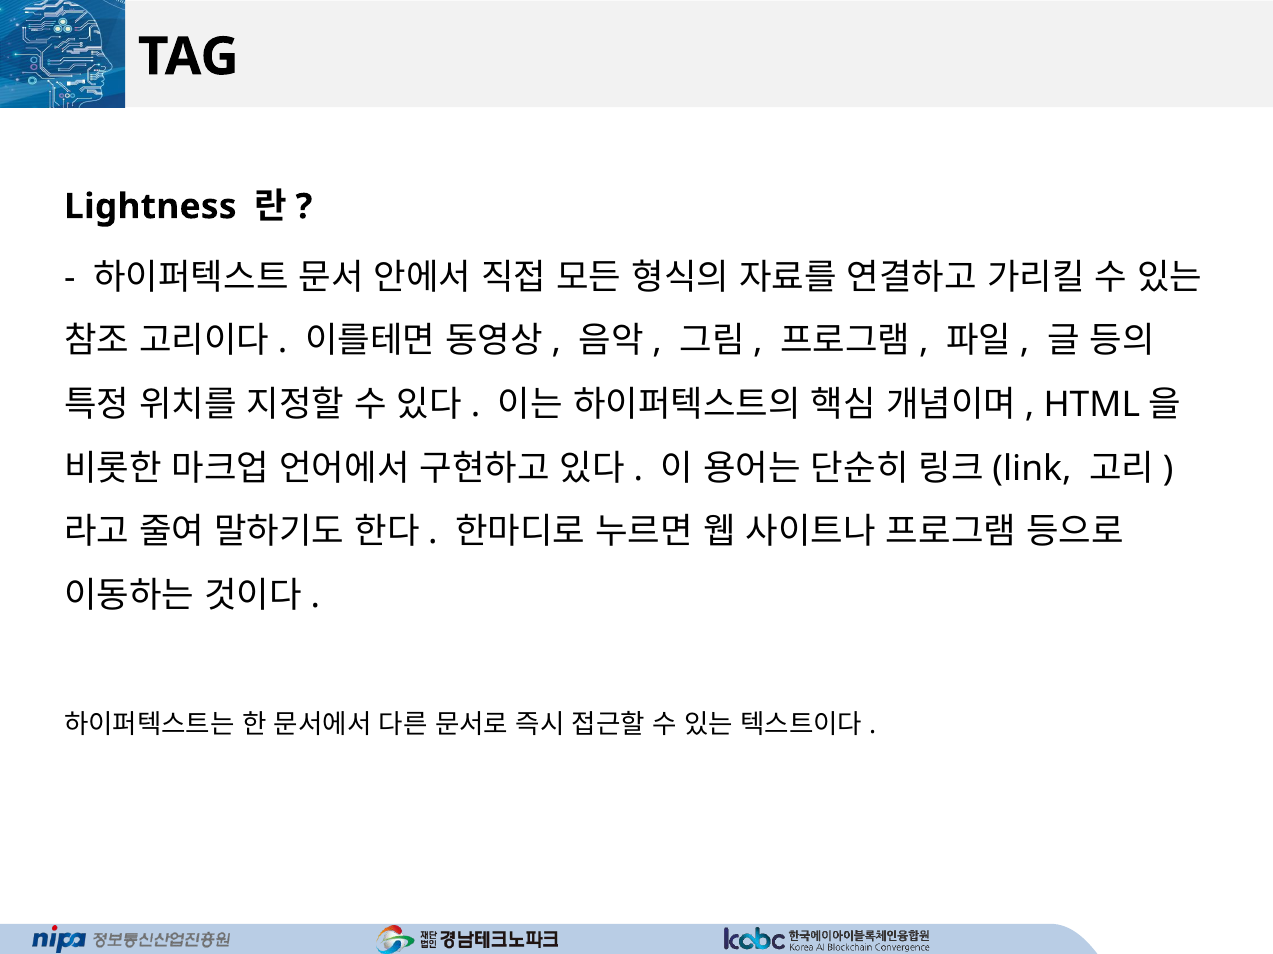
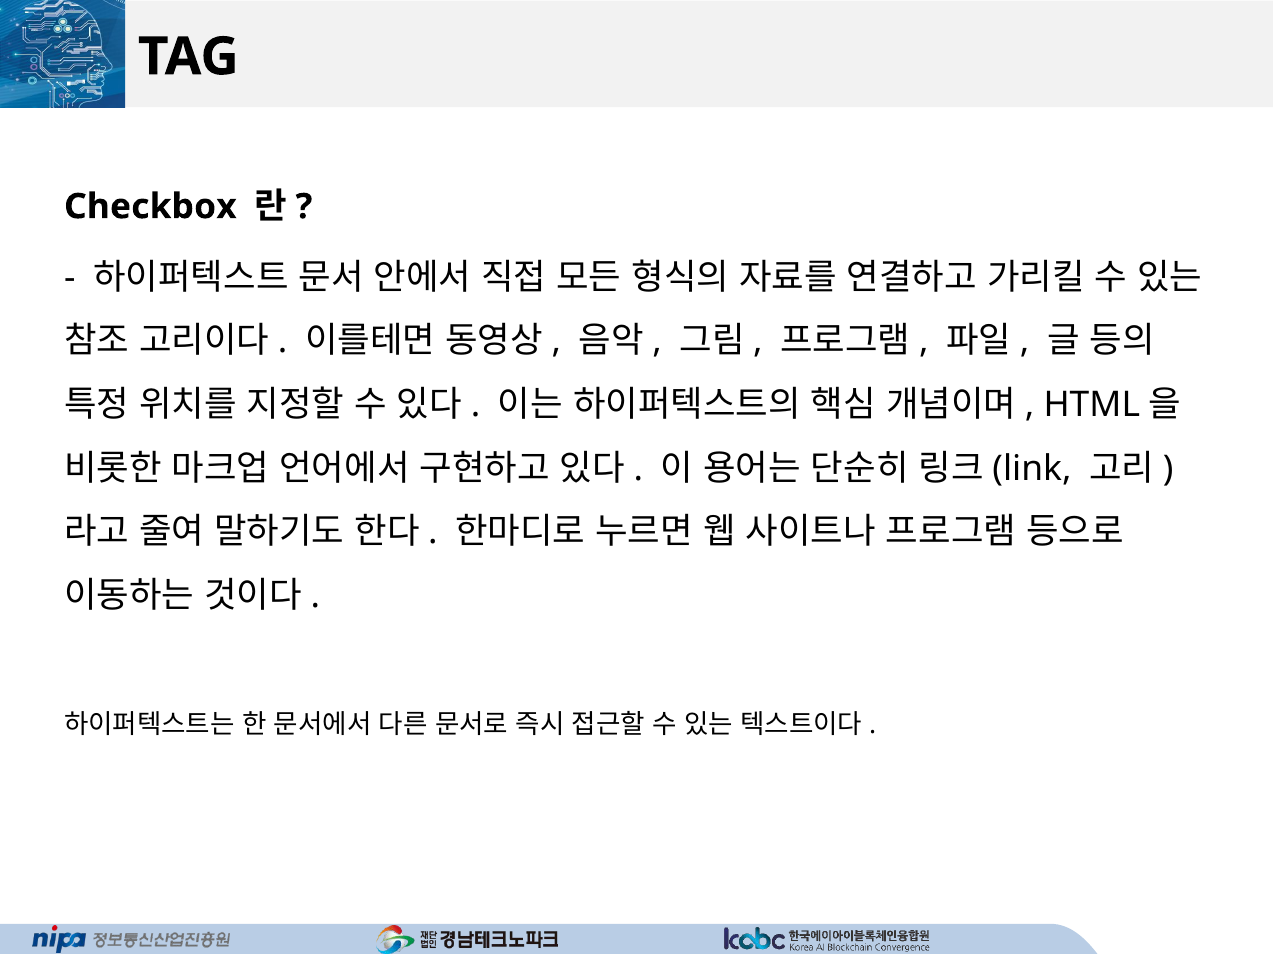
Lightness: Lightness -> Checkbox
